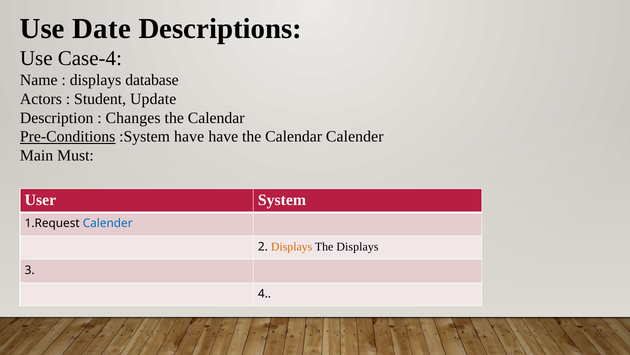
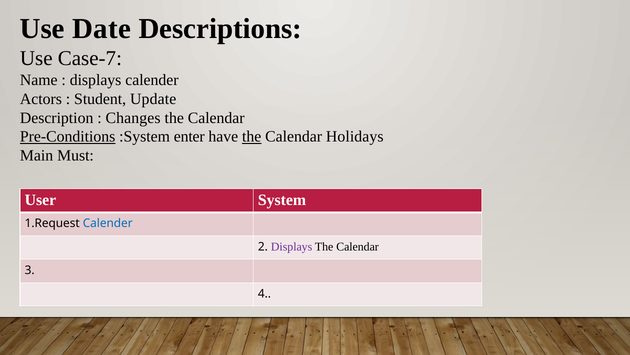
Case-4: Case-4 -> Case-7
displays database: database -> calender
:System have: have -> enter
the at (252, 137) underline: none -> present
Calendar Calender: Calender -> Holidays
Displays at (292, 246) colour: orange -> purple
Displays at (357, 246): Displays -> Calendar
